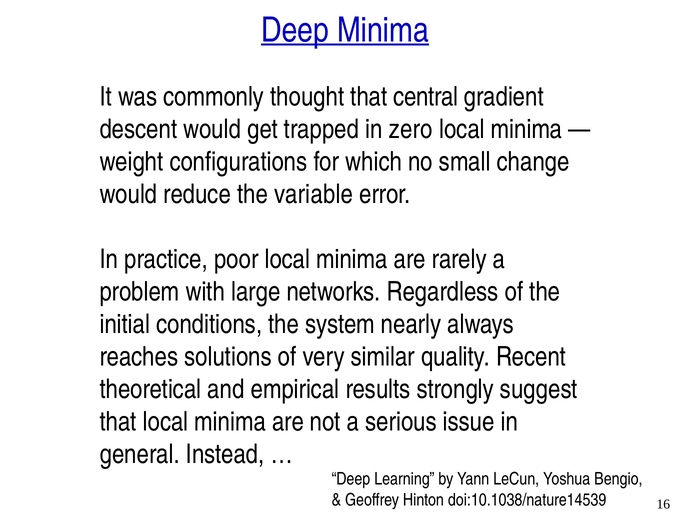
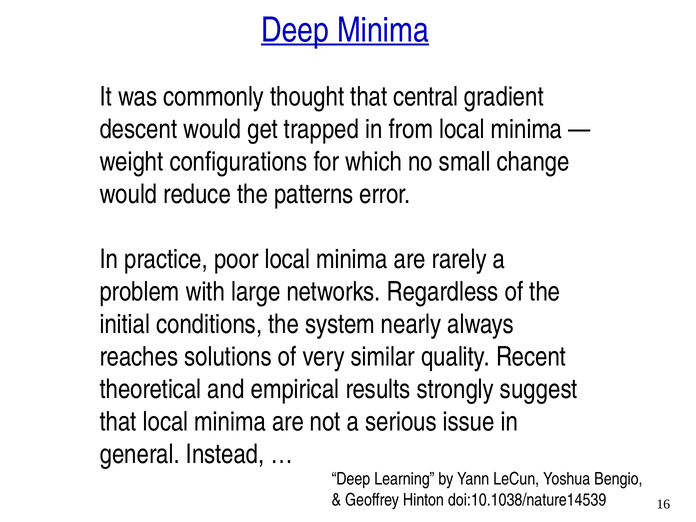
zero: zero -> from
variable: variable -> patterns
